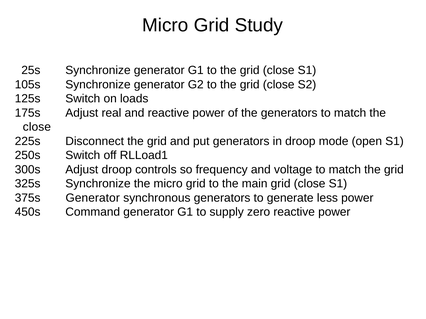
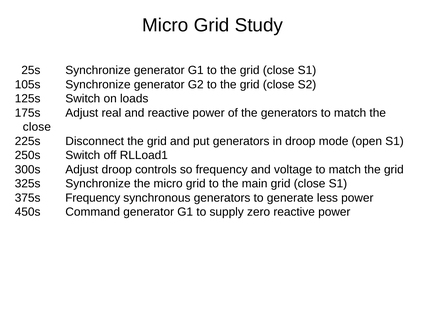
375s Generator: Generator -> Frequency
